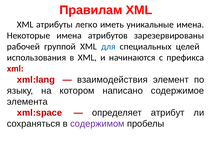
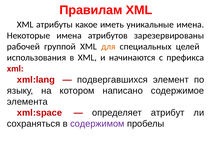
легко: легко -> какое
для colour: blue -> orange
взаимодействия: взаимодействия -> подвергавшихся
